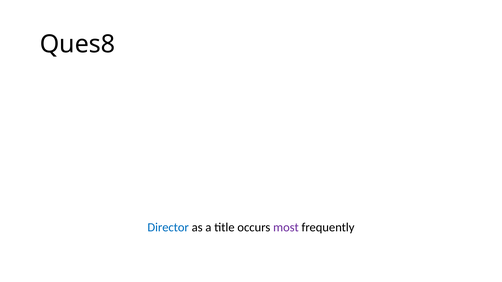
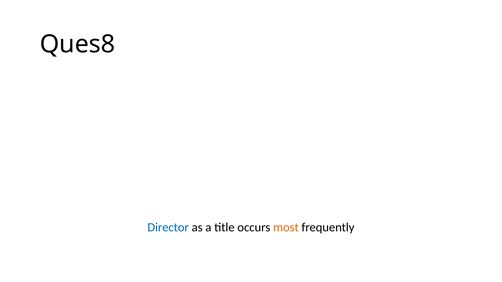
most colour: purple -> orange
